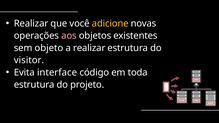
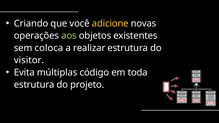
Realizar at (31, 24): Realizar -> Criando
aos colour: pink -> light green
objeto: objeto -> coloca
interface: interface -> múltiplas
